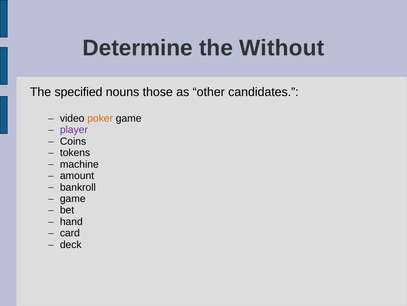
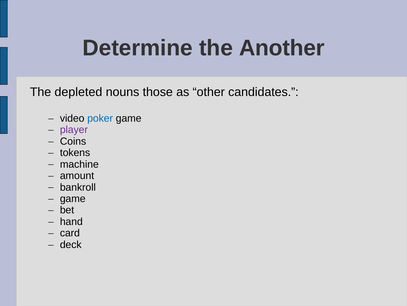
Without: Without -> Another
specified: specified -> depleted
poker colour: orange -> blue
